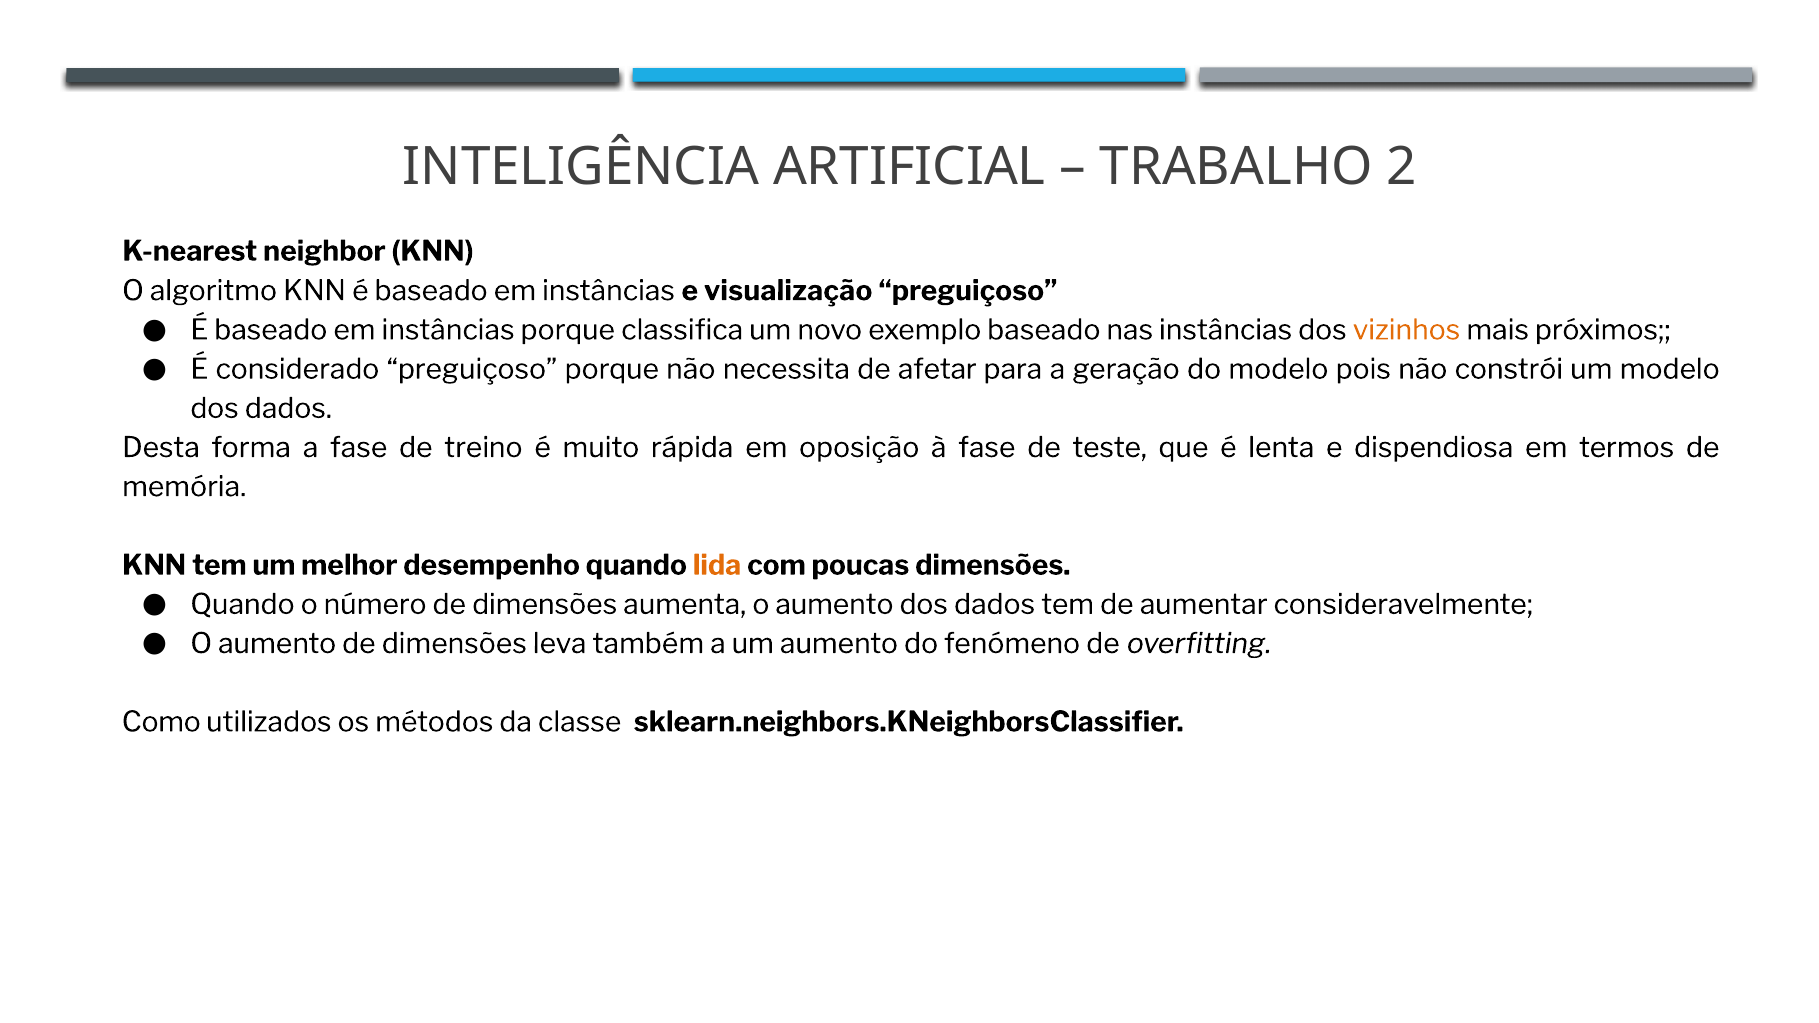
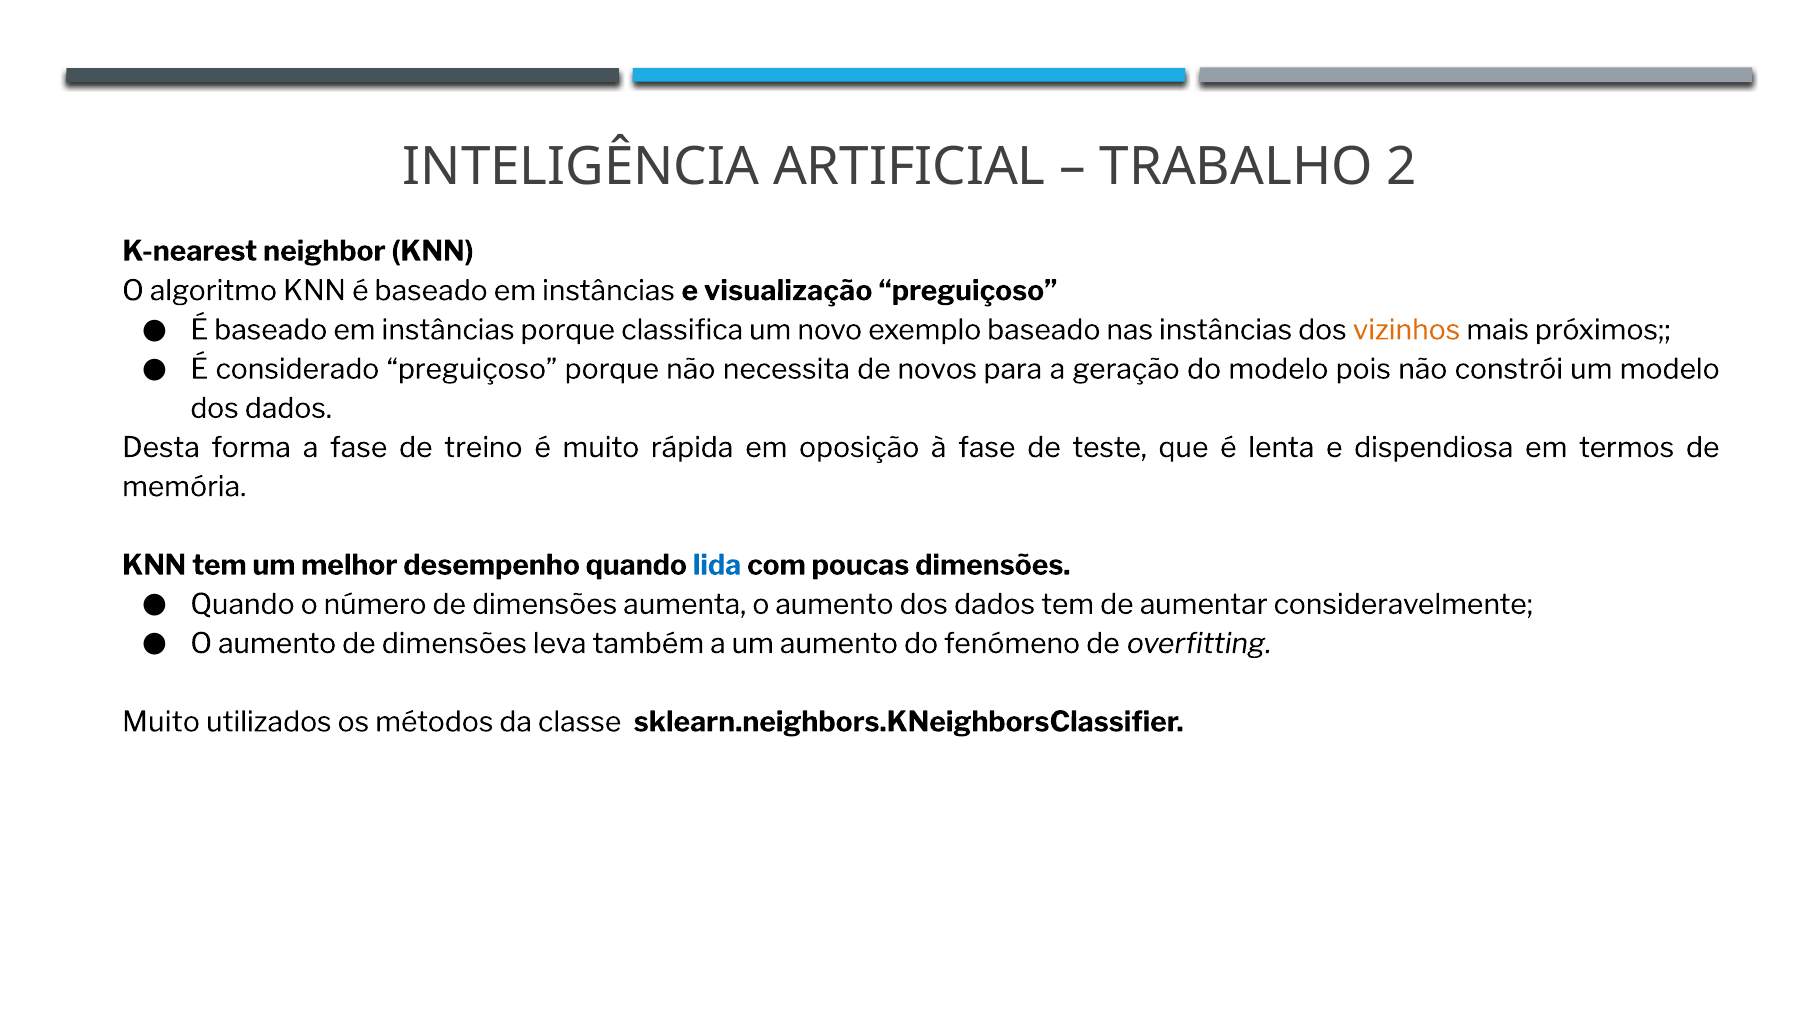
afetar: afetar -> novos
lida colour: orange -> blue
Como at (161, 722): Como -> Muito
